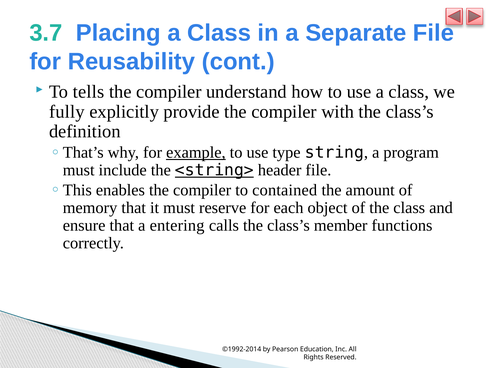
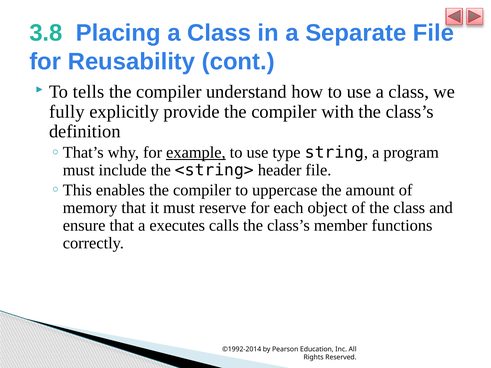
3.7: 3.7 -> 3.8
<string> underline: present -> none
contained: contained -> uppercase
entering: entering -> executes
